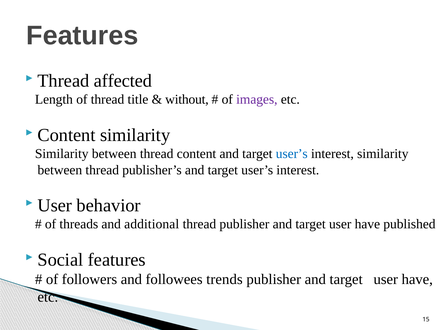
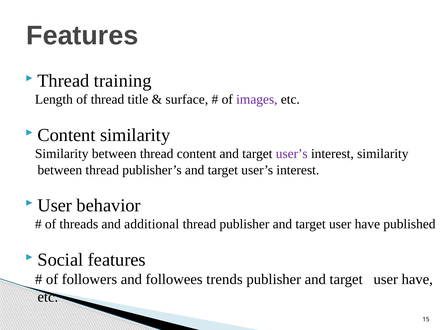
affected: affected -> training
without: without -> surface
user’s at (292, 154) colour: blue -> purple
